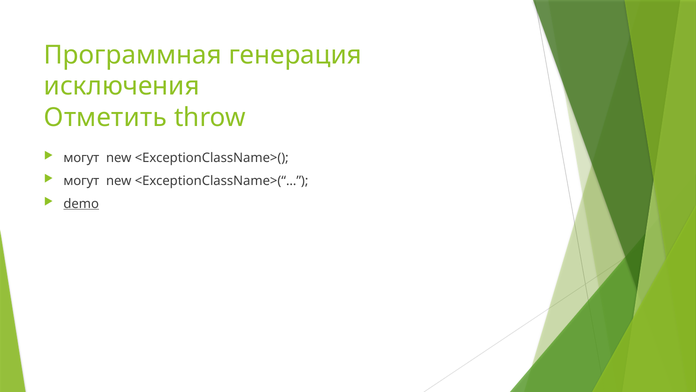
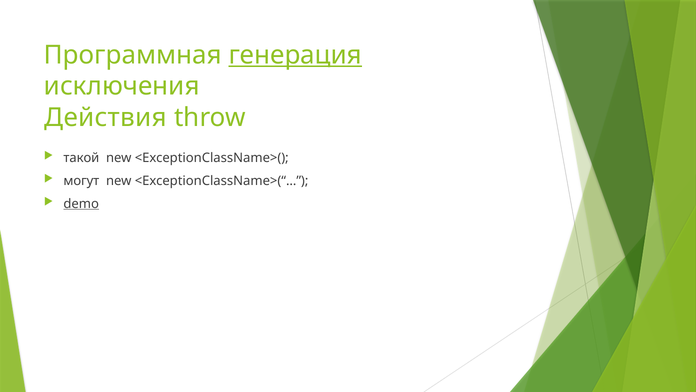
генерация underline: none -> present
Отметить: Отметить -> Действия
могут at (81, 158): могут -> такой
